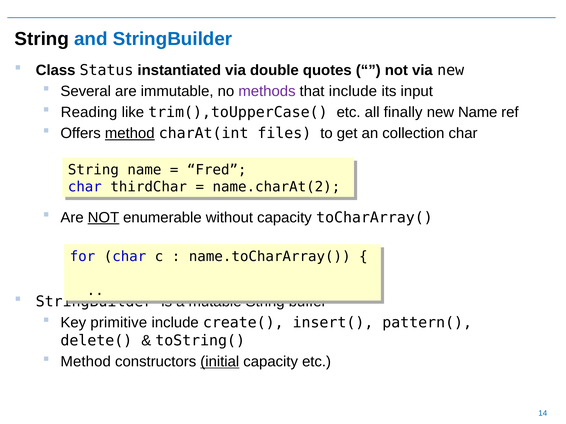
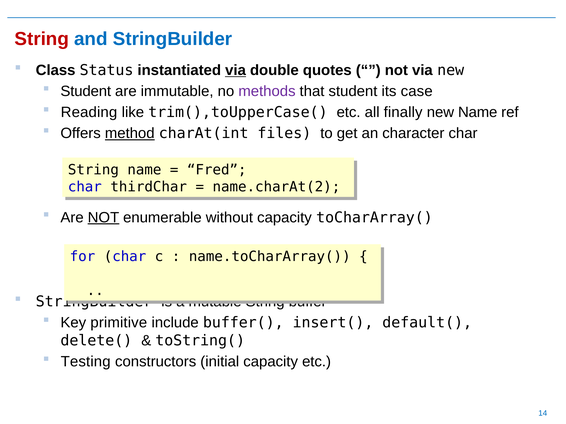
String at (42, 39) colour: black -> red
via at (236, 70) underline: none -> present
Several at (86, 91): Several -> Student
that include: include -> student
input: input -> case
collection: collection -> character
create(: create( -> buffer(
pattern(: pattern( -> default(
Method at (86, 362): Method -> Testing
initial underline: present -> none
